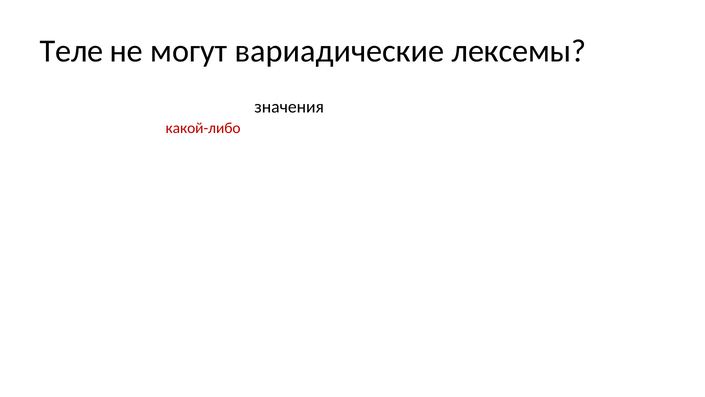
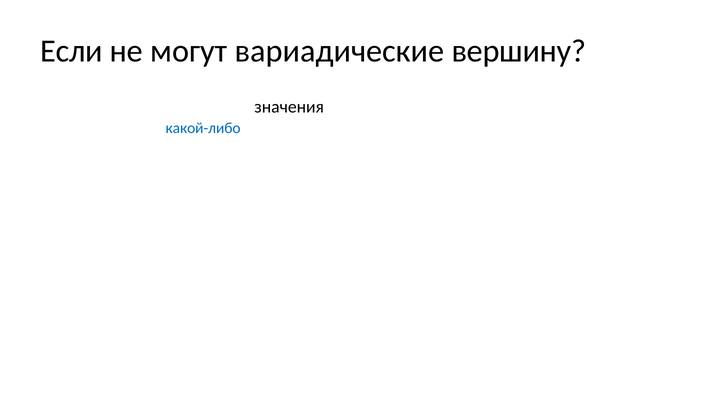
Теле: Теле -> Если
лексемы: лексемы -> вершину
какой-либо colour: red -> blue
